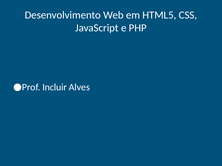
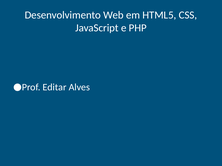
Incluir: Incluir -> Editar
